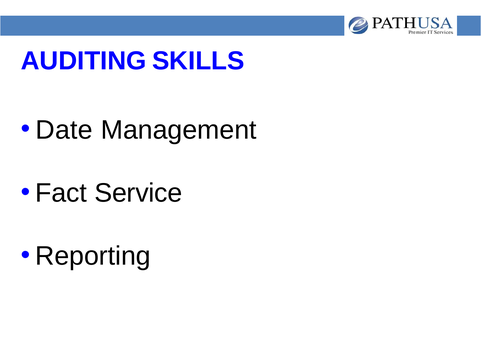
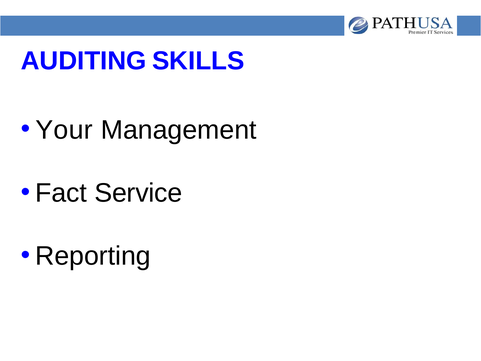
Date: Date -> Your
